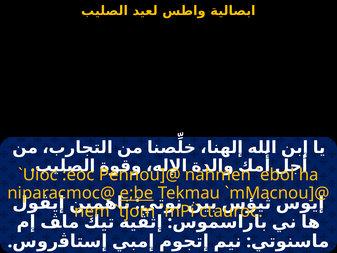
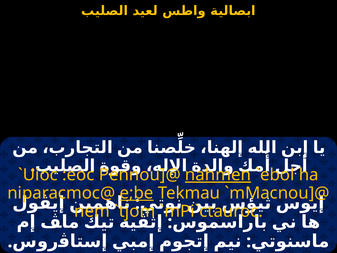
nahmen underline: none -> present
